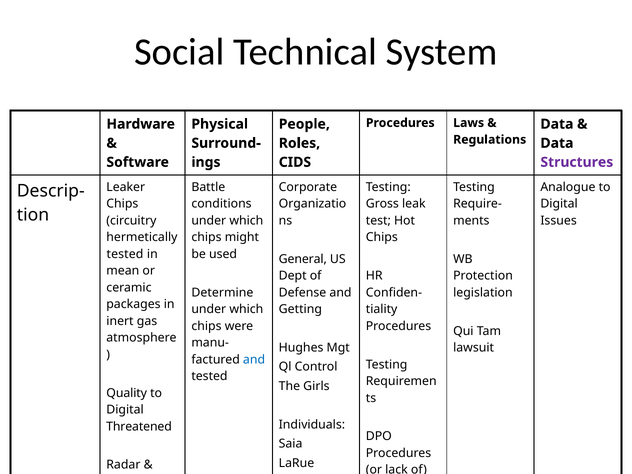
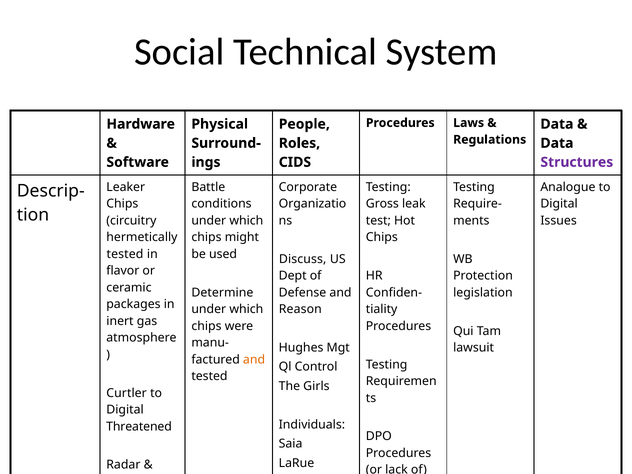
General: General -> Discuss
mean: mean -> flavor
Getting: Getting -> Reason
and at (254, 360) colour: blue -> orange
Quality: Quality -> Curtler
